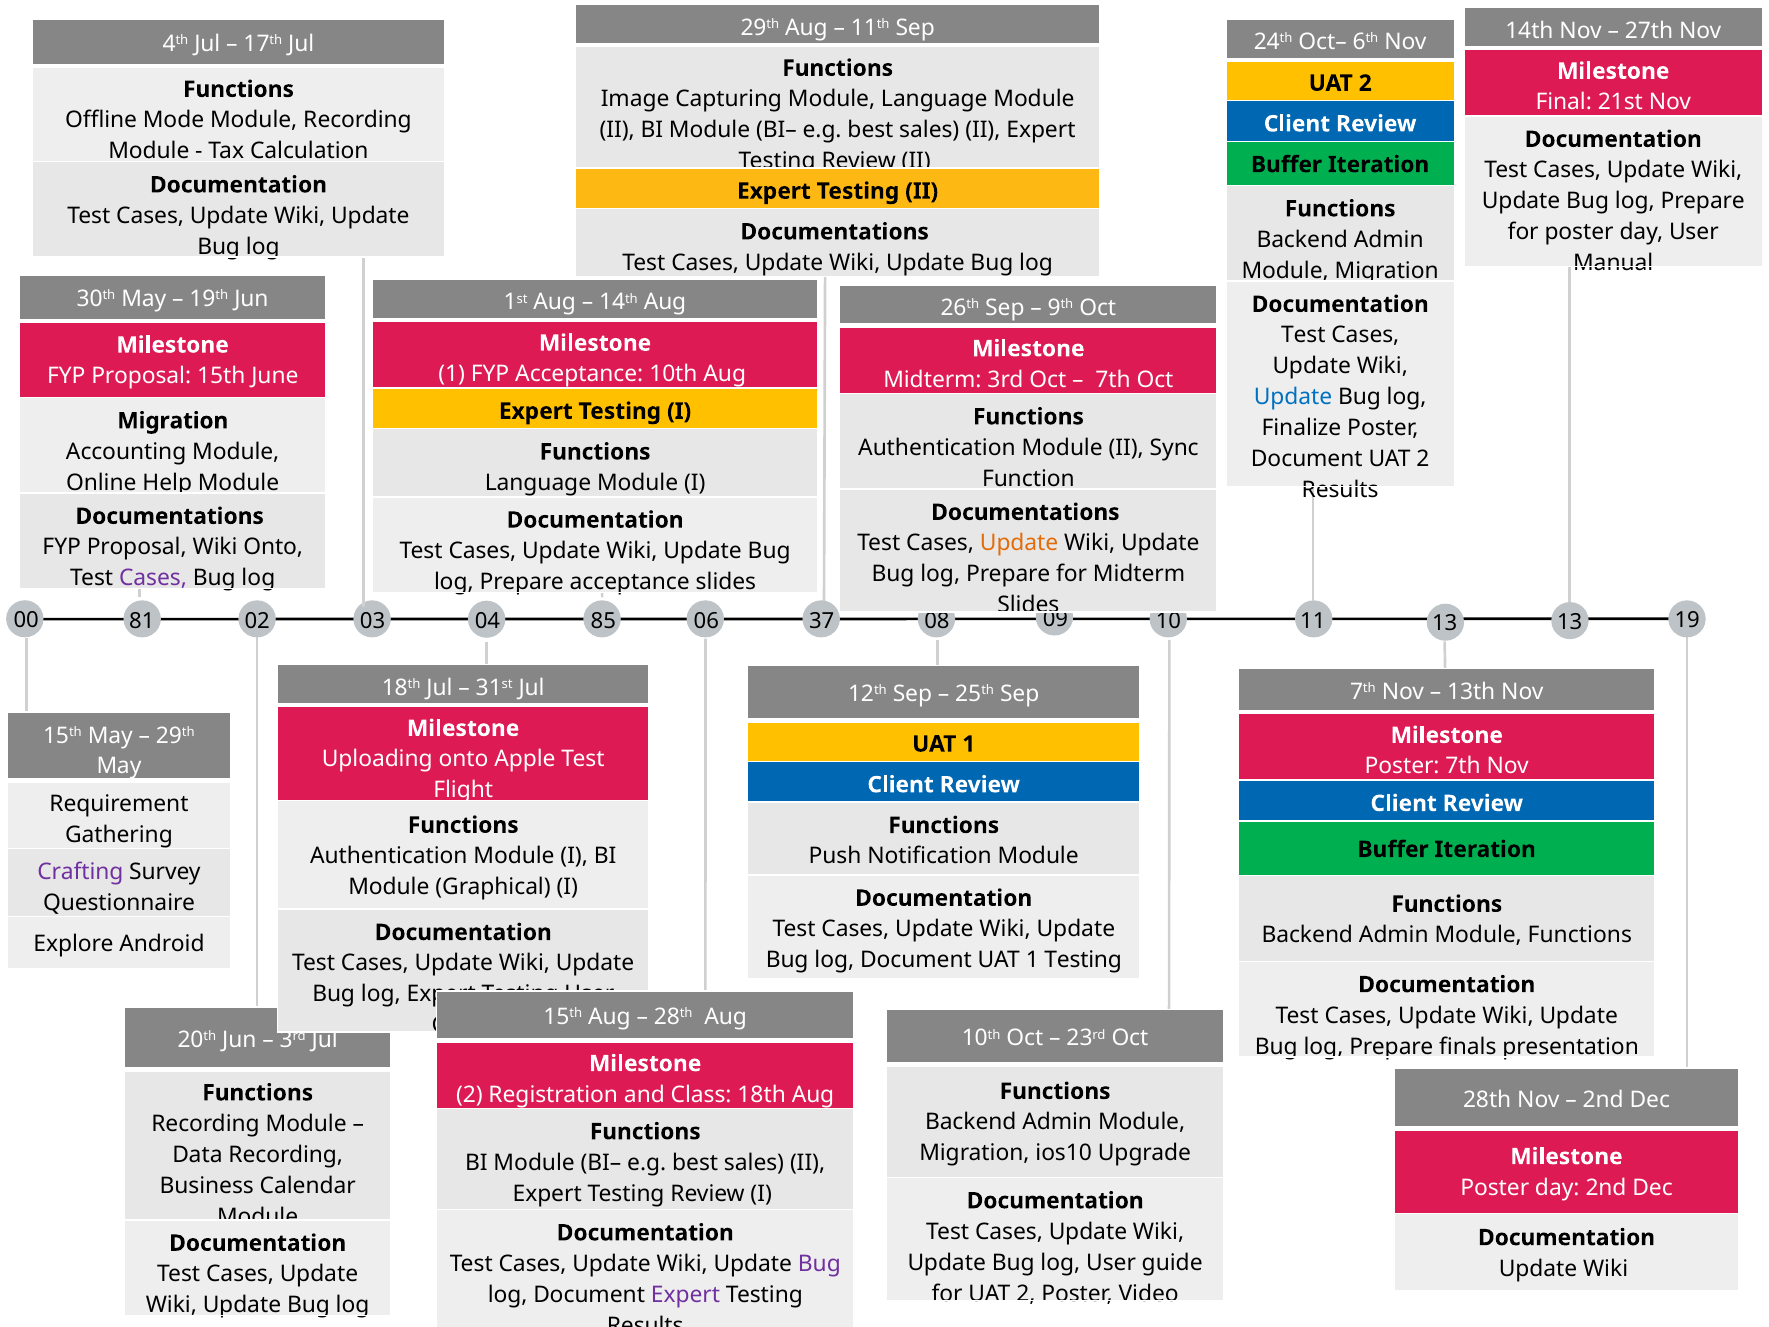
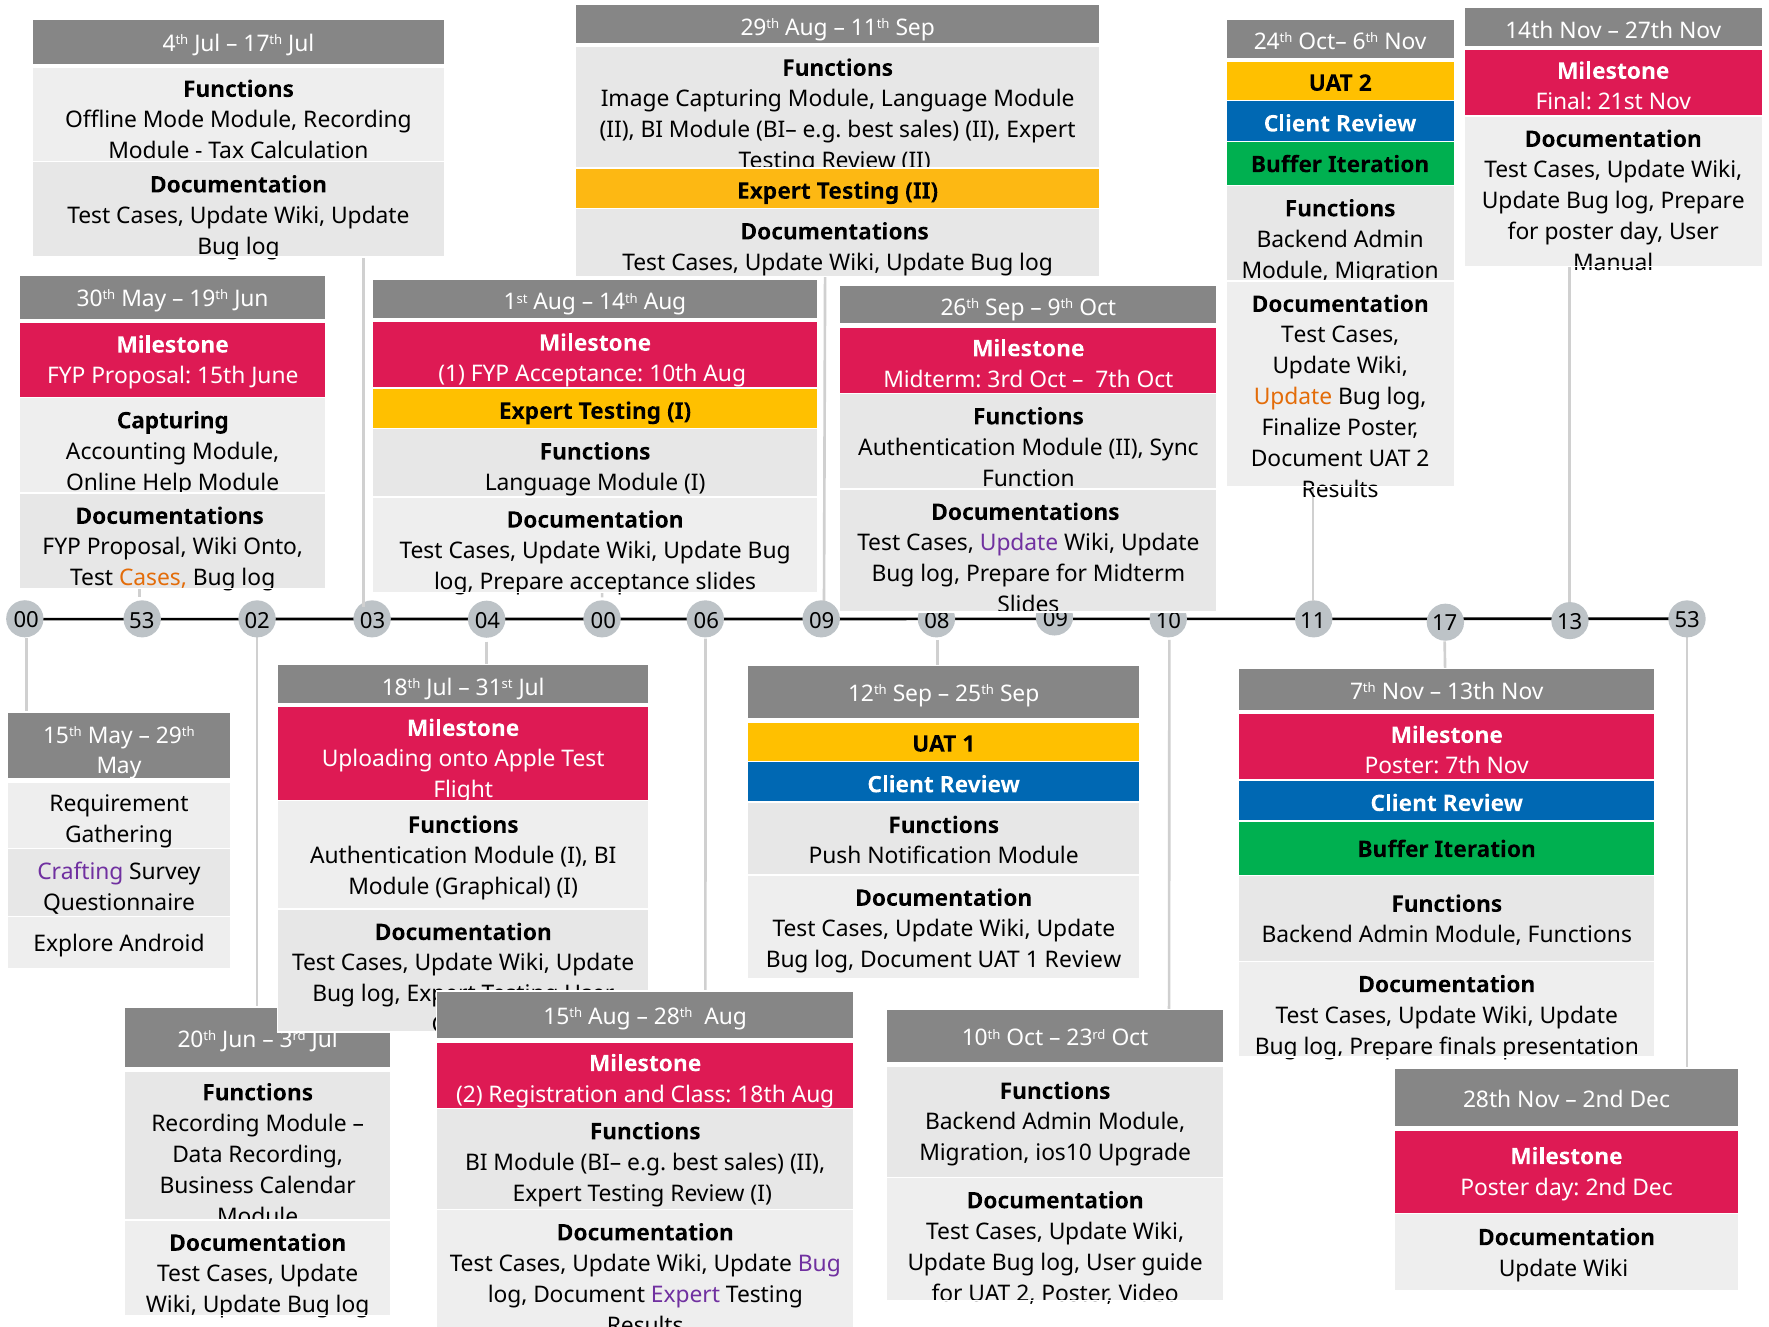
Update at (1293, 397) colour: blue -> orange
Migration at (173, 421): Migration -> Capturing
Update at (1019, 543) colour: orange -> purple
Cases at (153, 578) colour: purple -> orange
00 81: 81 -> 53
04 85: 85 -> 00
06 37: 37 -> 09
11 13: 13 -> 17
13 19: 19 -> 53
1 Testing: Testing -> Review
